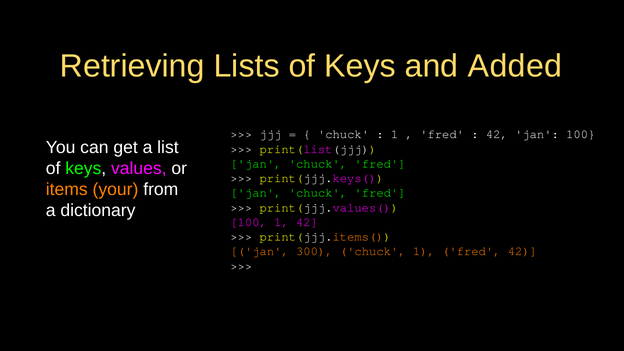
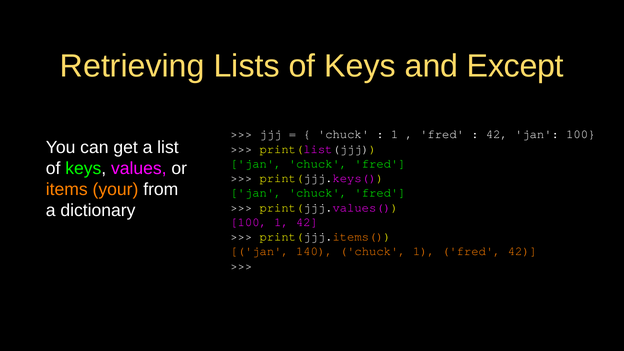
Added: Added -> Except
300: 300 -> 140
